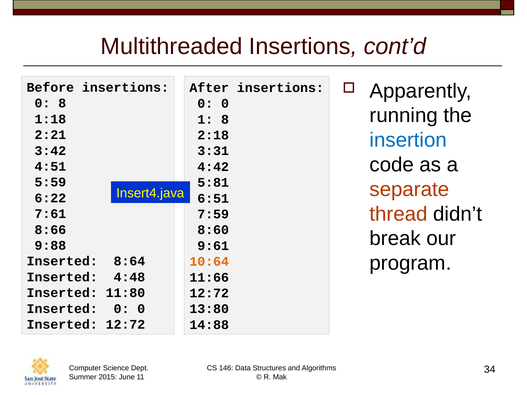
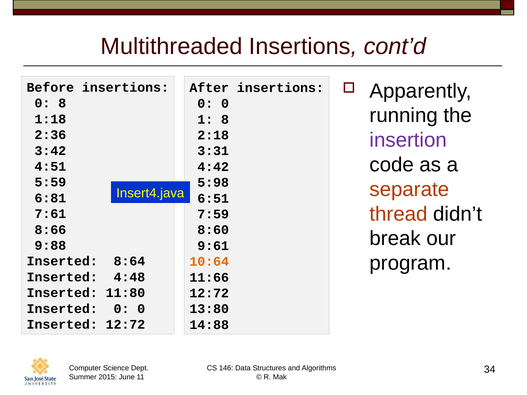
2:21: 2:21 -> 2:36
insertion colour: blue -> purple
5:81: 5:81 -> 5:98
6:22: 6:22 -> 6:81
